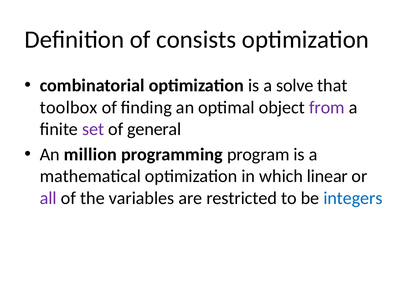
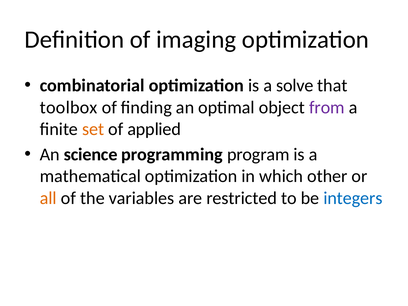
consists: consists -> imaging
set colour: purple -> orange
general: general -> applied
million: million -> science
linear: linear -> other
all colour: purple -> orange
